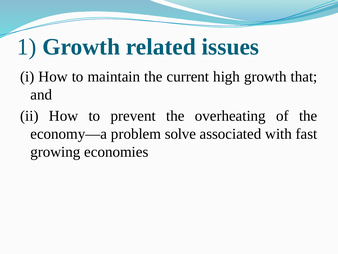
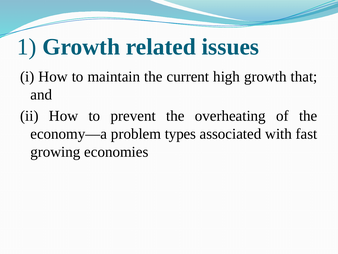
solve: solve -> types
